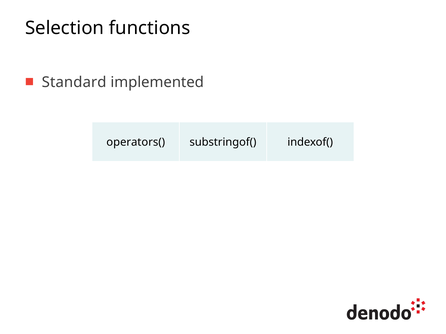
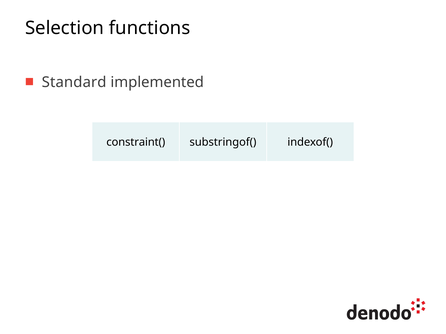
operators(: operators( -> constraint(
